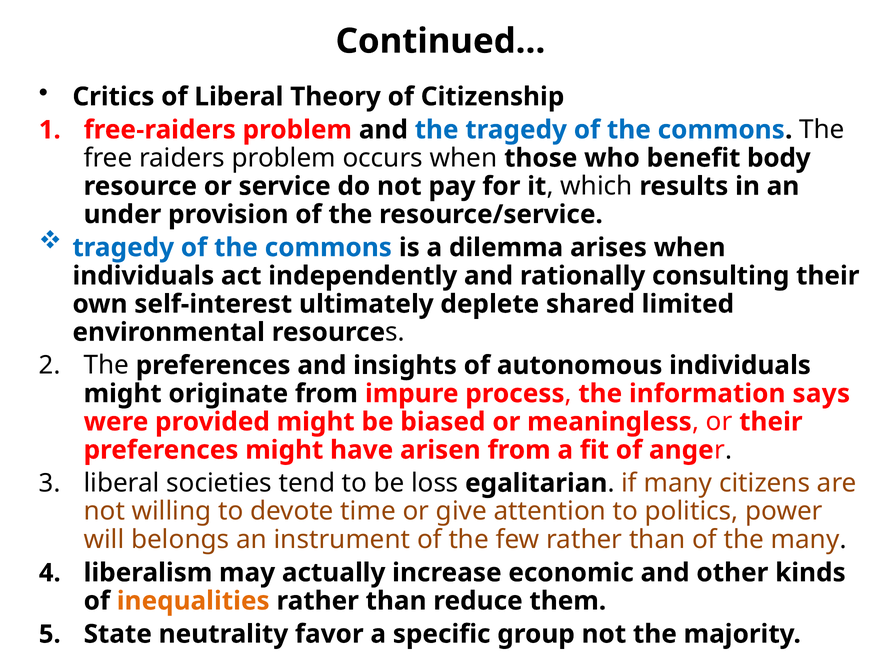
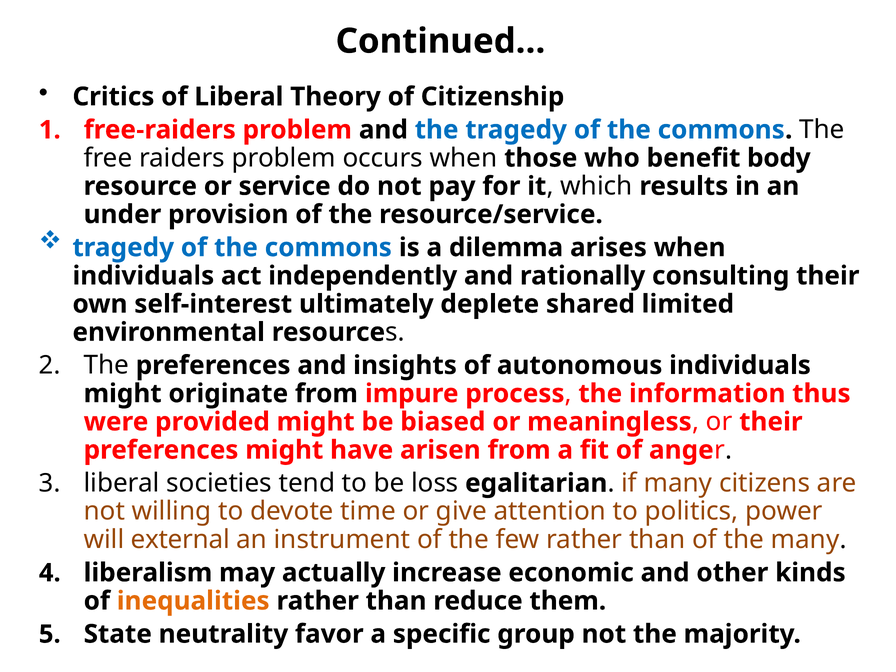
says: says -> thus
belongs: belongs -> external
